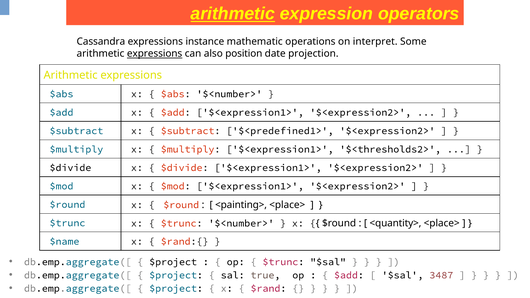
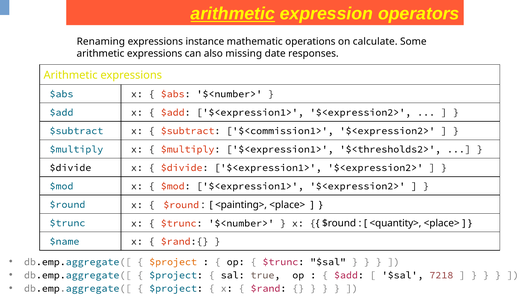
Cassandra: Cassandra -> Renaming
interpret: interpret -> calculate
expressions at (155, 54) underline: present -> none
position: position -> missing
projection: projection -> responses
$<predefined1>: $<predefined1> -> $<commission1>
$project at (173, 262) colour: black -> orange
3487: 3487 -> 7218
